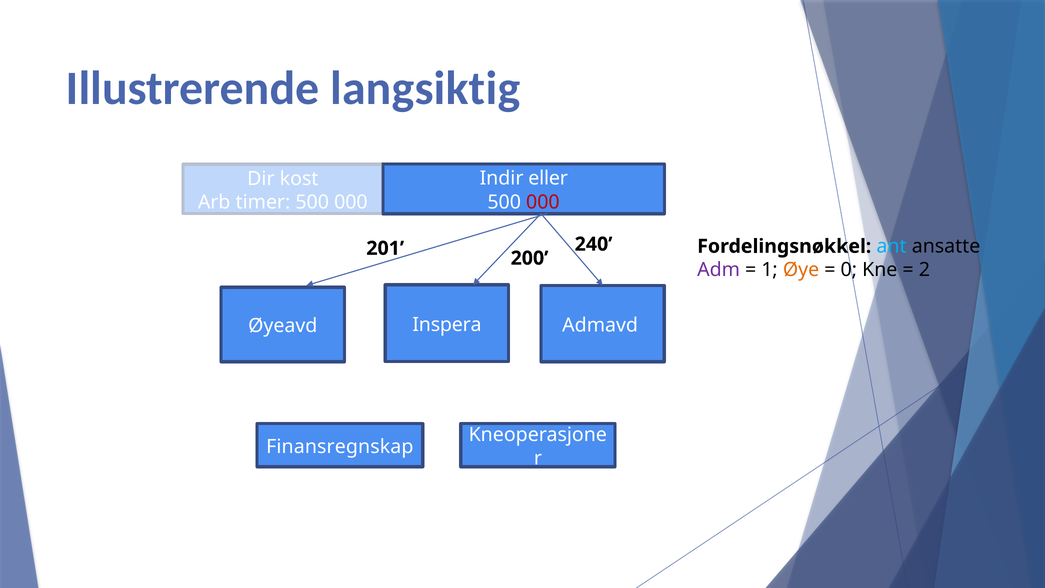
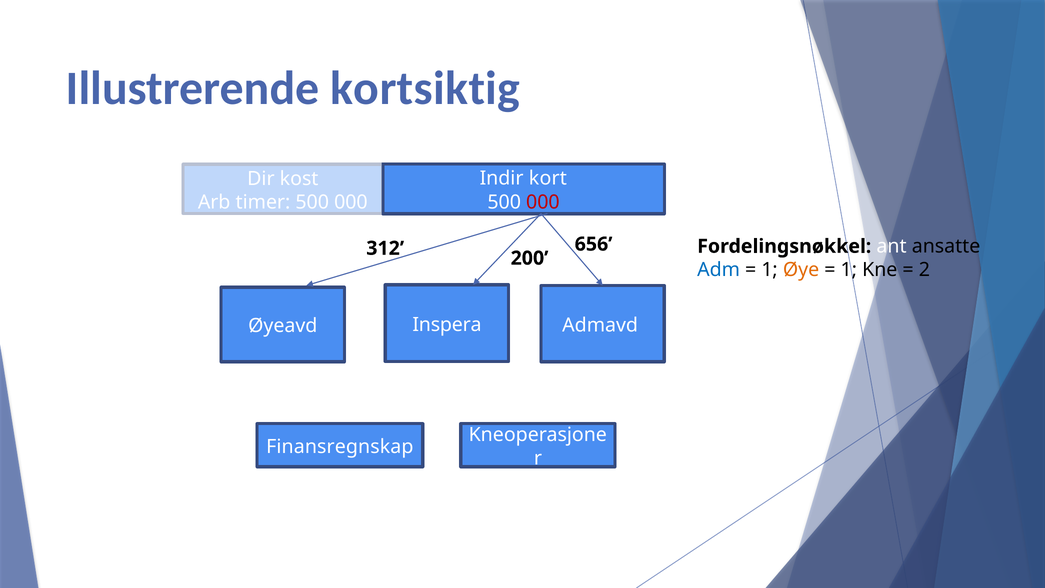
langsiktig: langsiktig -> kortsiktig
eller: eller -> kort
240: 240 -> 656
ant colour: light blue -> white
201: 201 -> 312
Adm colour: purple -> blue
0 at (849, 270): 0 -> 1
